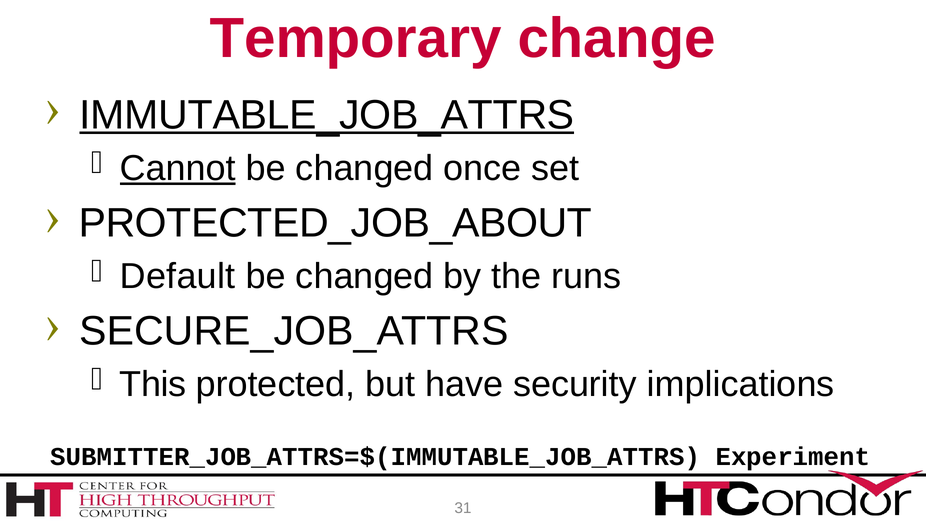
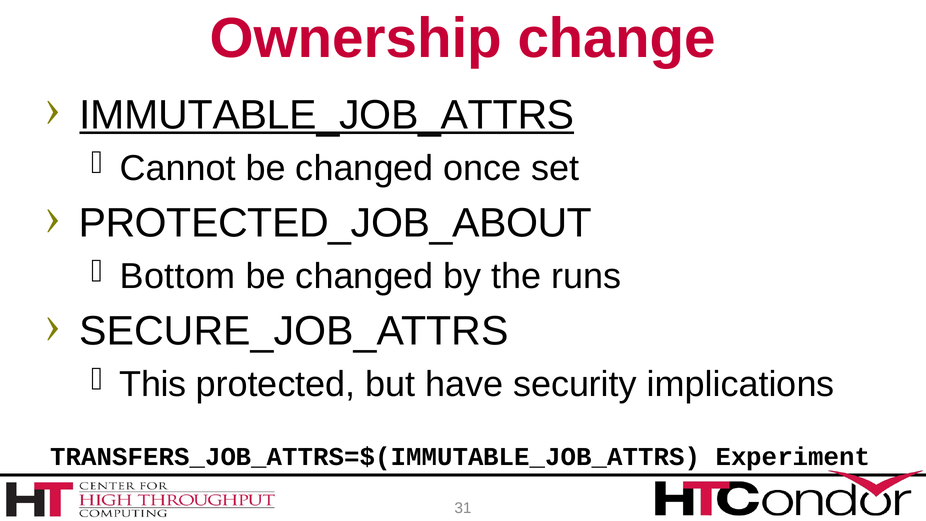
Temporary: Temporary -> Ownership
Cannot underline: present -> none
Default: Default -> Bottom
SUBMITTER_JOB_ATTRS=$(IMMUTABLE_JOB_ATTRS: SUBMITTER_JOB_ATTRS=$(IMMUTABLE_JOB_ATTRS -> TRANSFERS_JOB_ATTRS=$(IMMUTABLE_JOB_ATTRS
